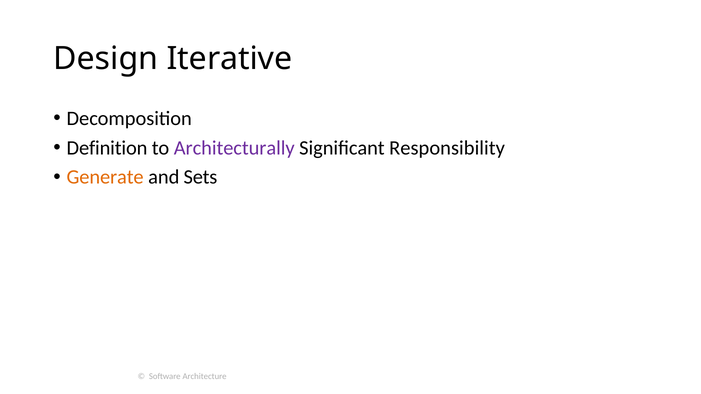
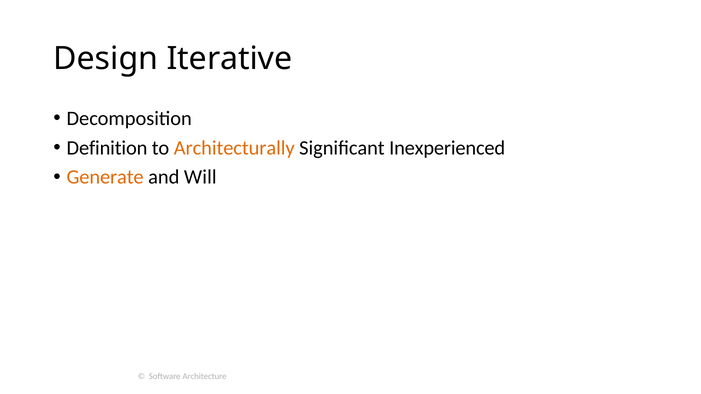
Architecturally colour: purple -> orange
Responsibility: Responsibility -> Inexperienced
Sets: Sets -> Will
